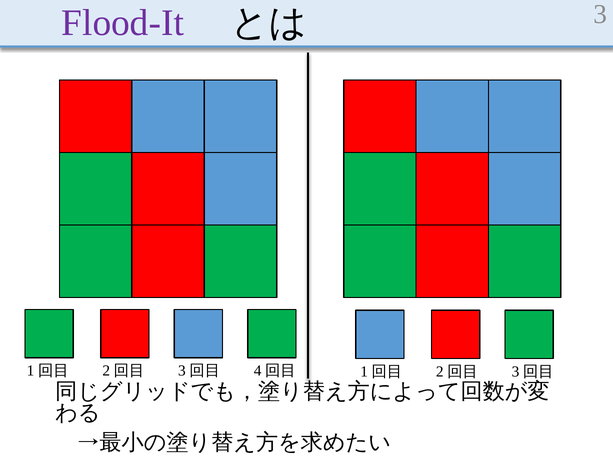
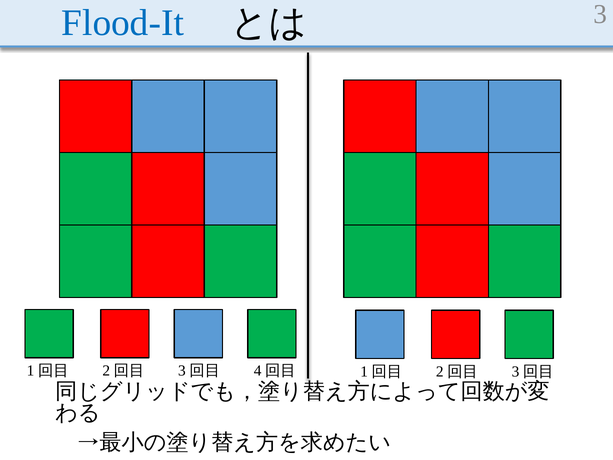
Flood-It colour: purple -> blue
